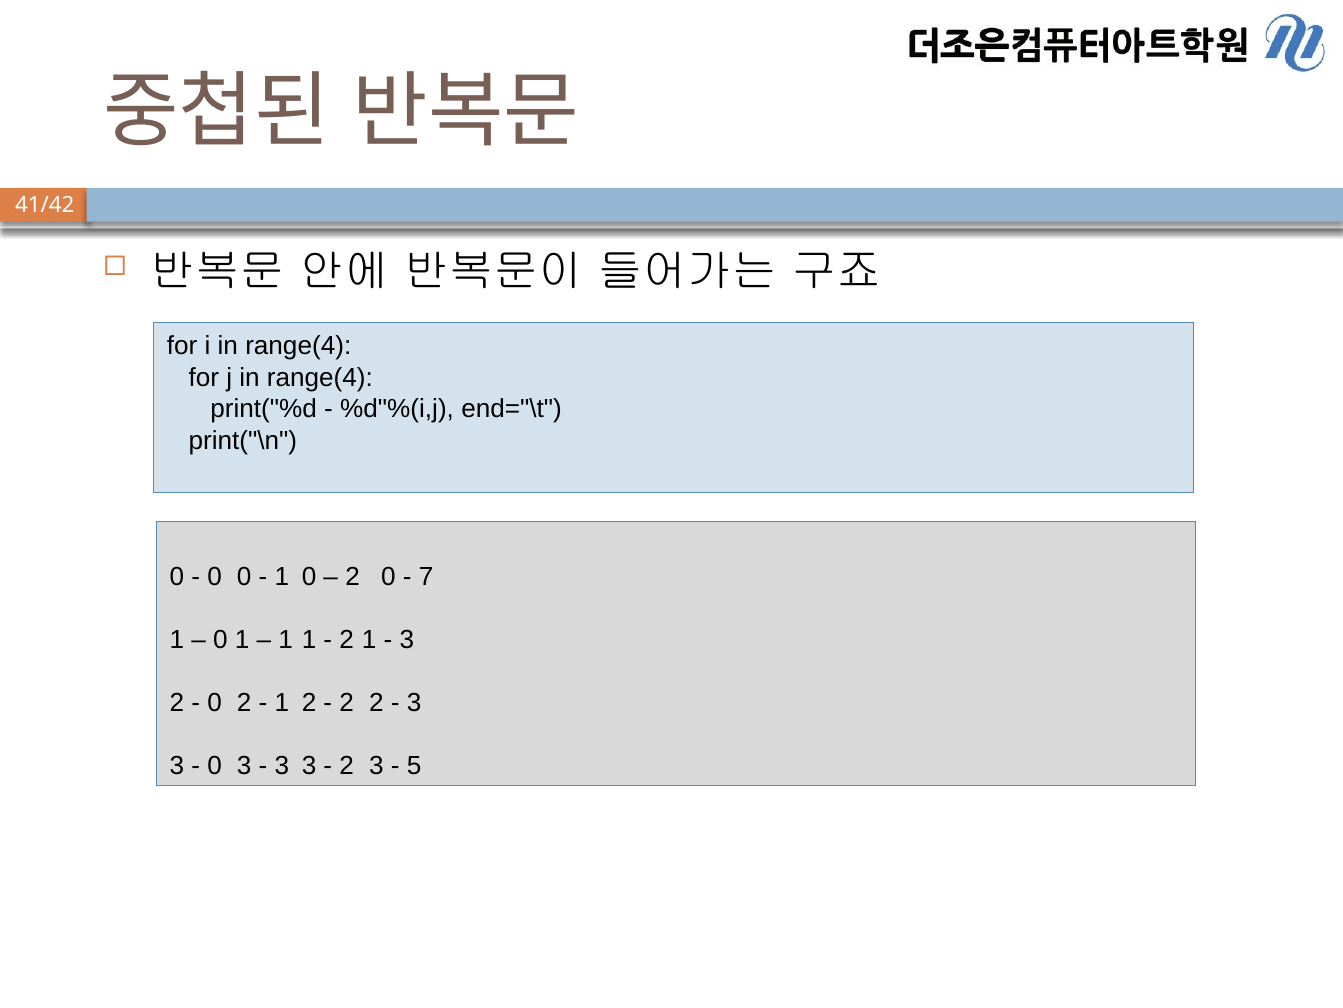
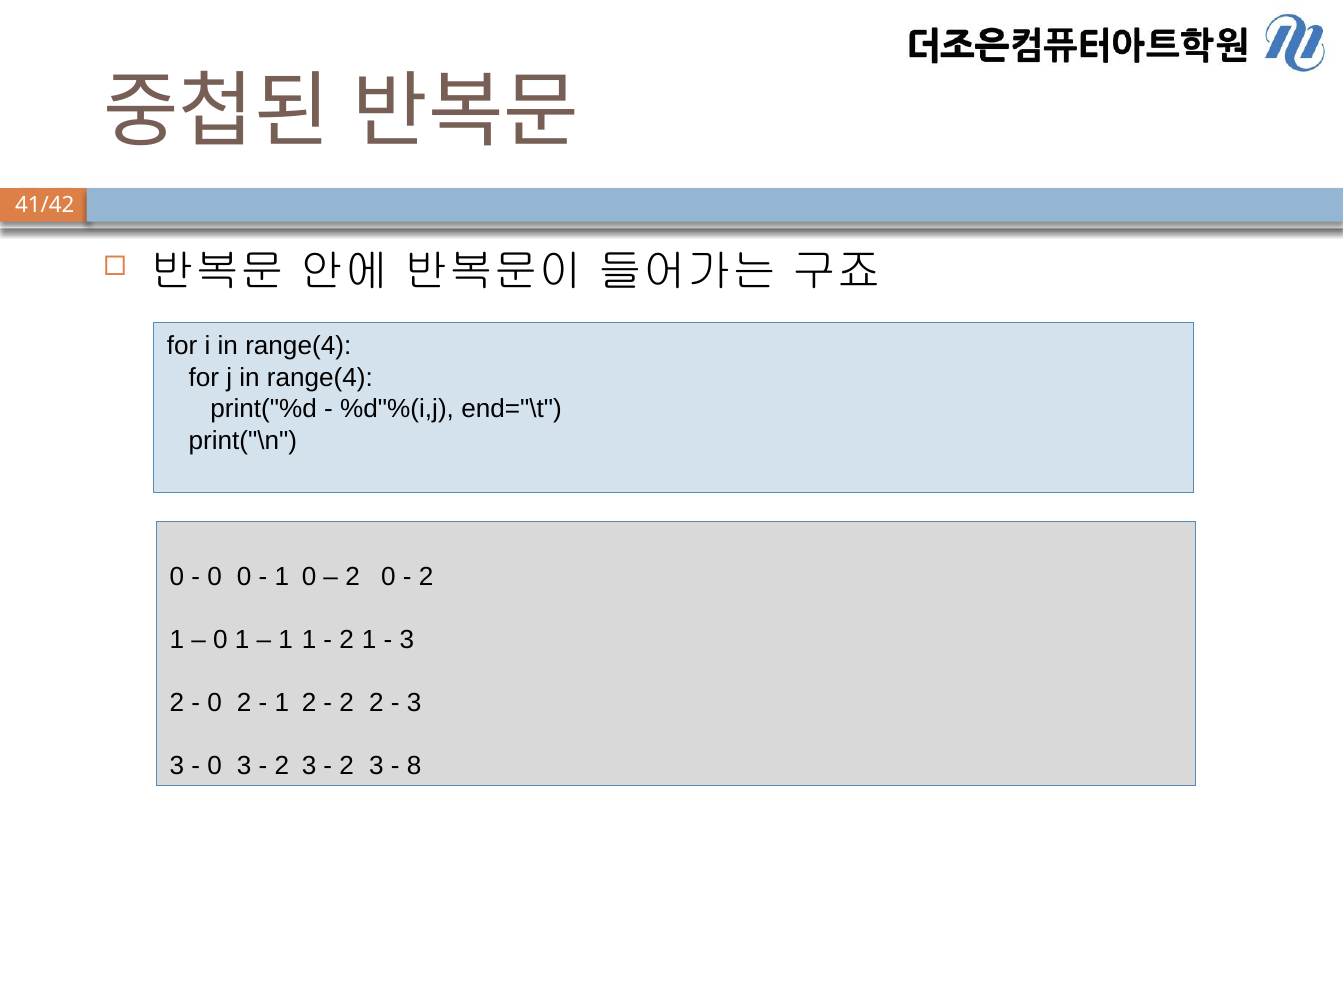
7 at (426, 577): 7 -> 2
3 at (282, 765): 3 -> 2
5: 5 -> 8
